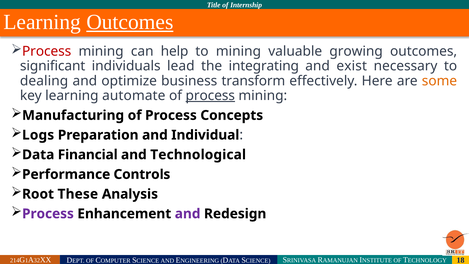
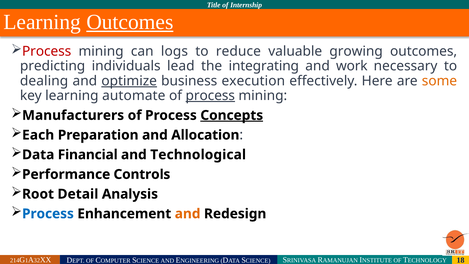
help: help -> logs
to mining: mining -> reduce
significant: significant -> predicting
exist: exist -> work
optimize underline: none -> present
transform: transform -> execution
Manufacturing: Manufacturing -> Manufacturers
Concepts underline: none -> present
Logs: Logs -> Each
Individual: Individual -> Allocation
These: These -> Detail
Process at (48, 214) colour: purple -> blue
and at (188, 214) colour: purple -> orange
